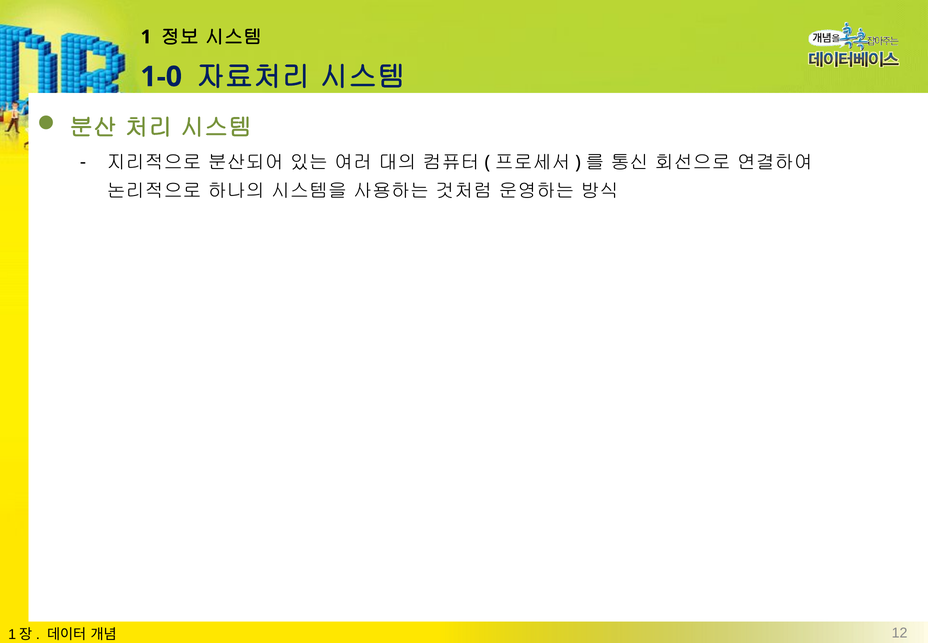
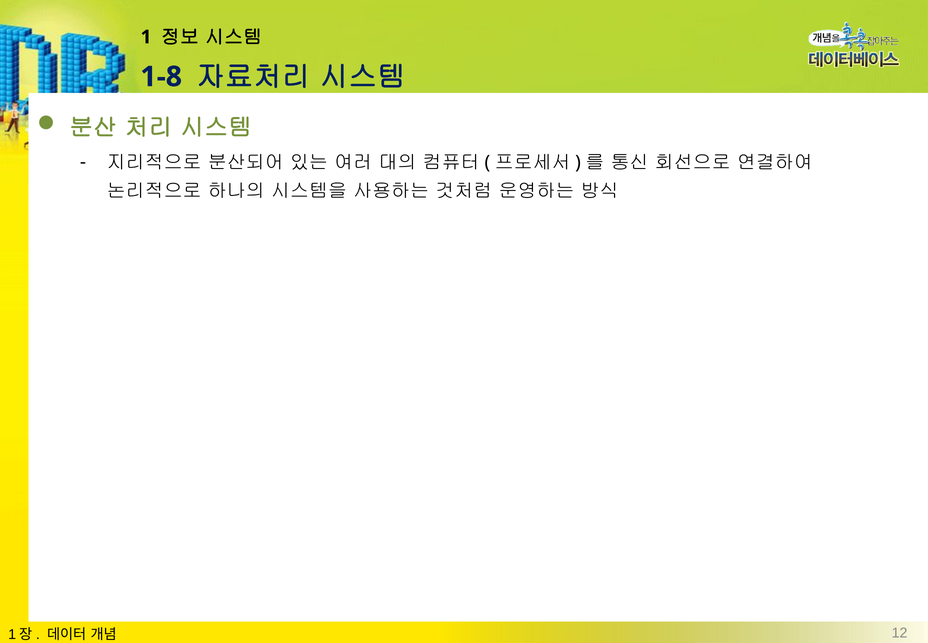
1-0: 1-0 -> 1-8
